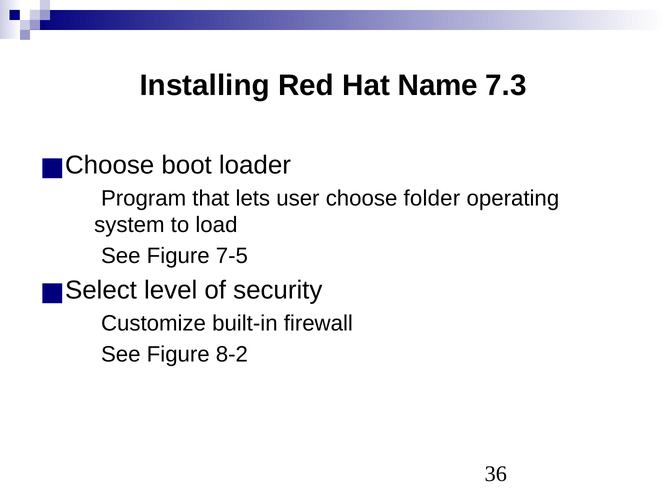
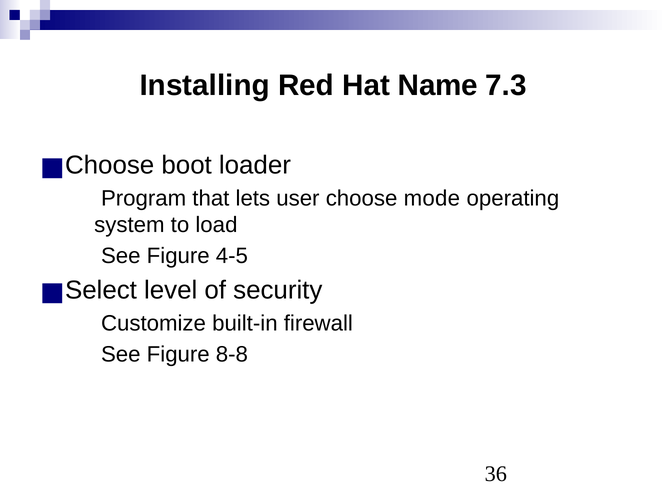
folder: folder -> mode
7-5: 7-5 -> 4-5
8-2: 8-2 -> 8-8
